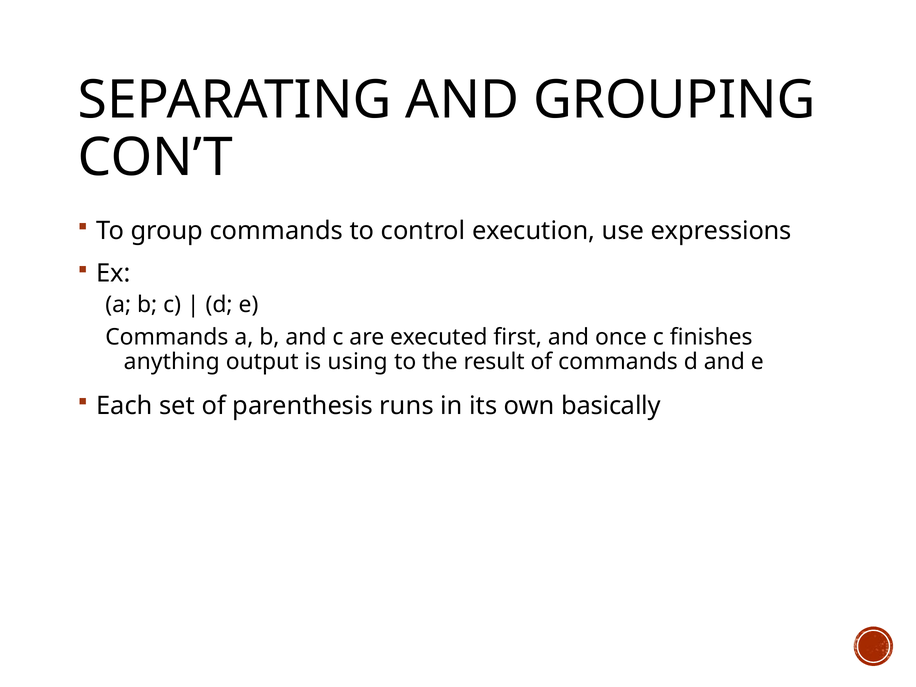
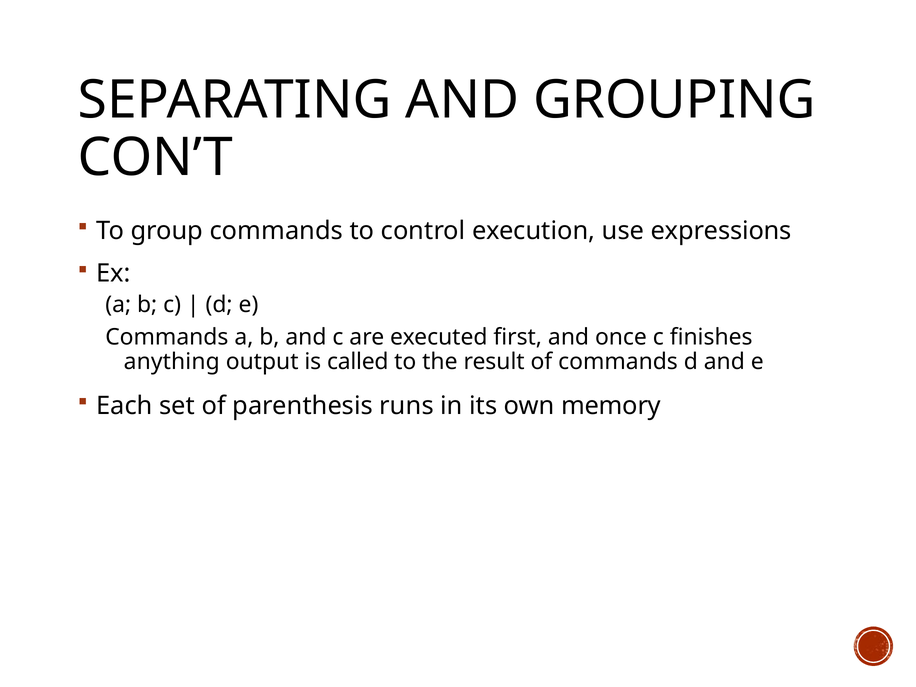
using: using -> called
basically: basically -> memory
